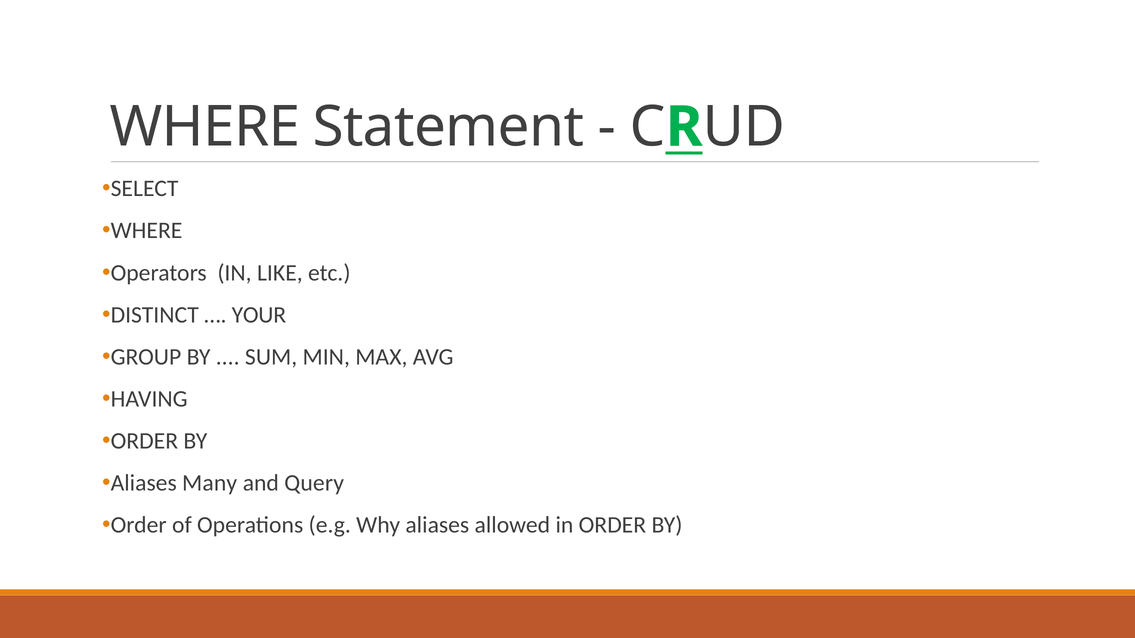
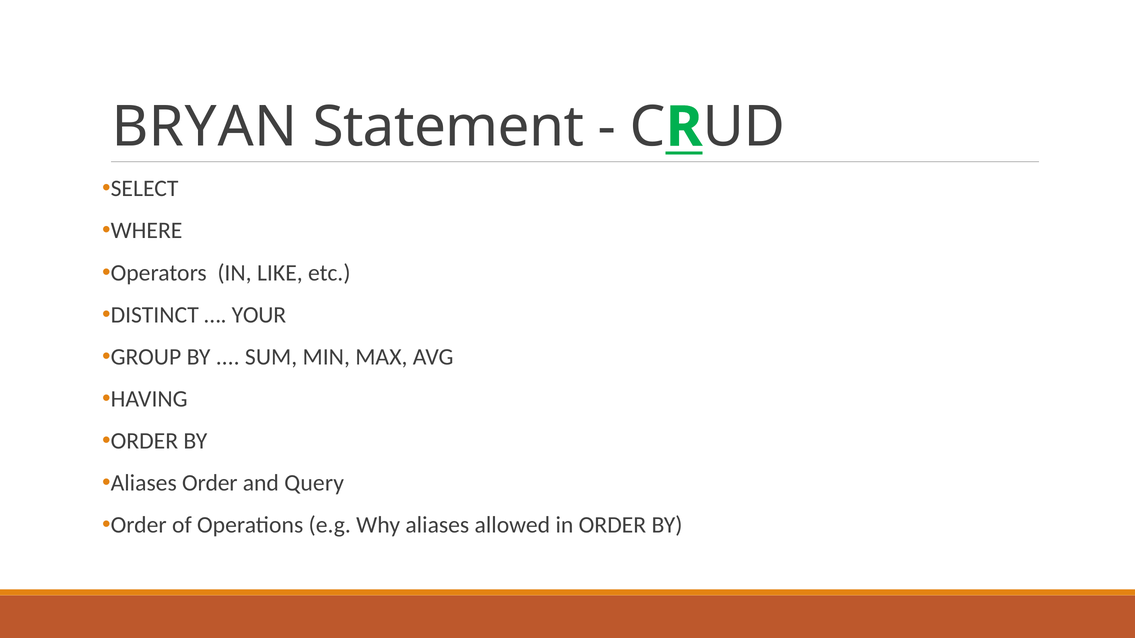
WHERE at (205, 127): WHERE -> BRYAN
Aliases Many: Many -> Order
